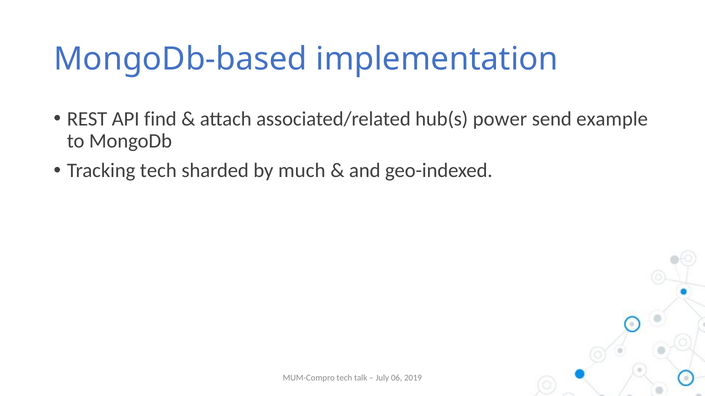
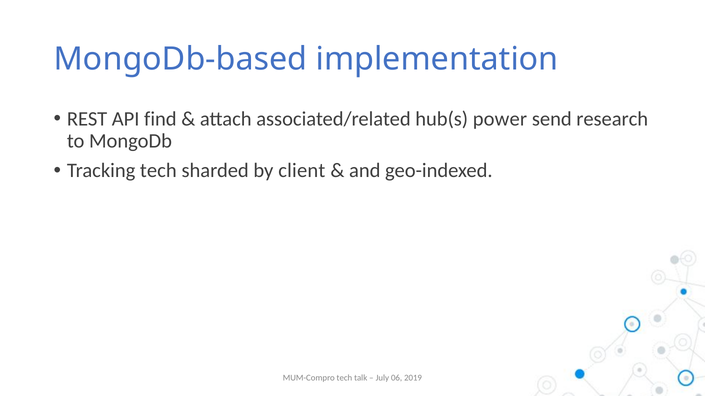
example: example -> research
much: much -> client
